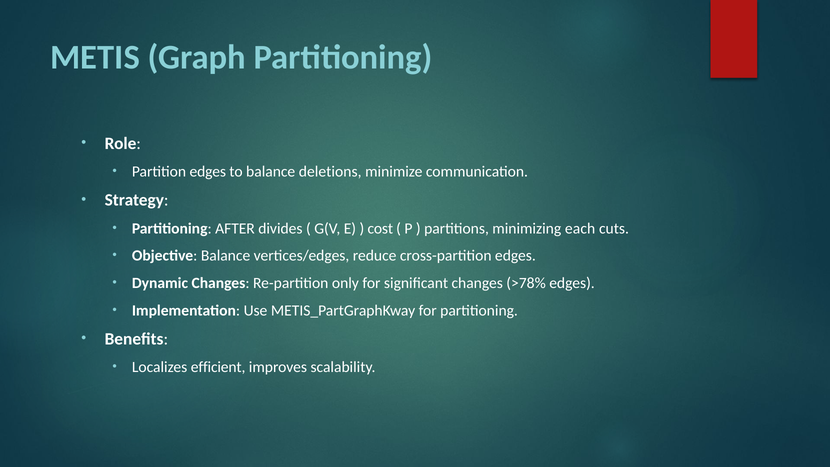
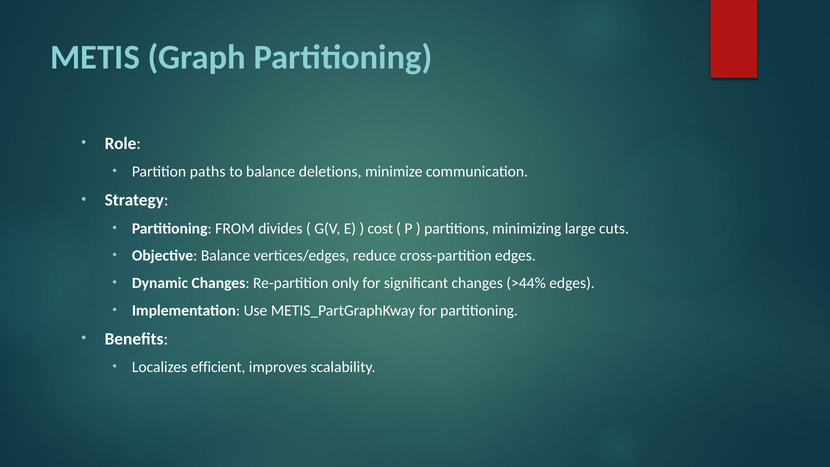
Partition edges: edges -> paths
AFTER: AFTER -> FROM
each: each -> large
>78%: >78% -> >44%
